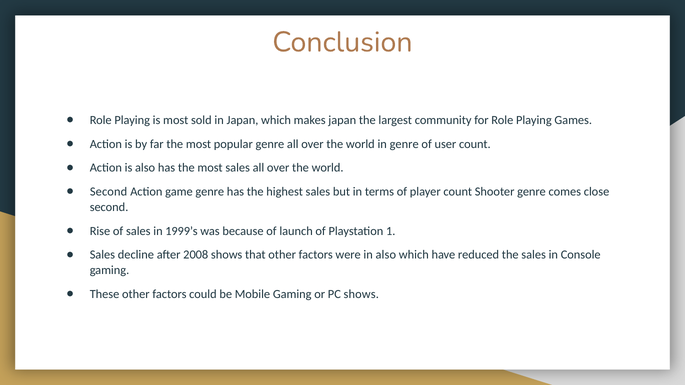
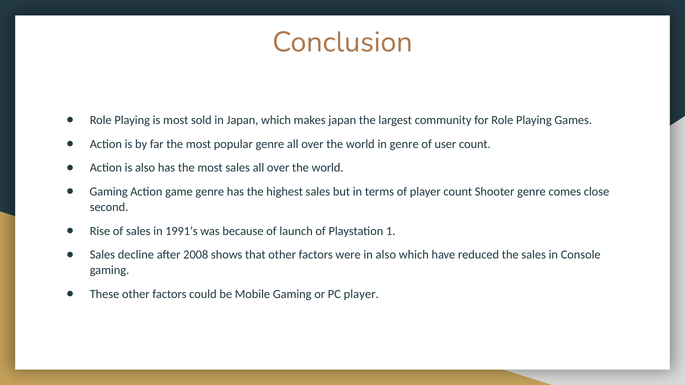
Second at (109, 192): Second -> Gaming
1999’s: 1999’s -> 1991’s
PC shows: shows -> player
